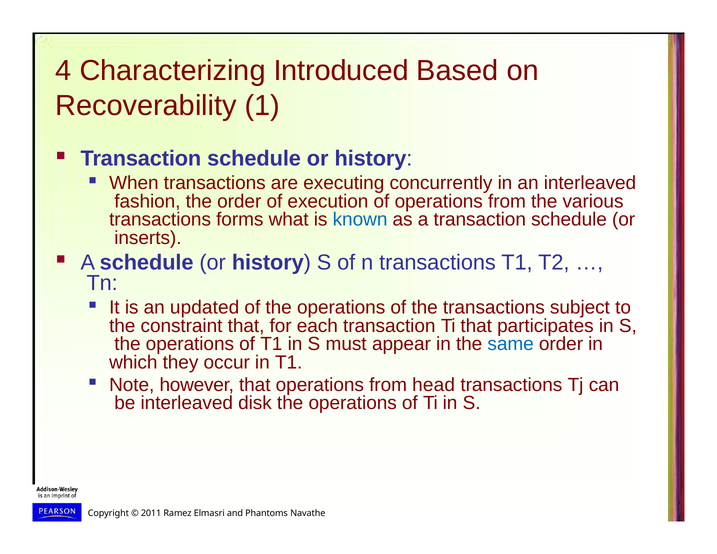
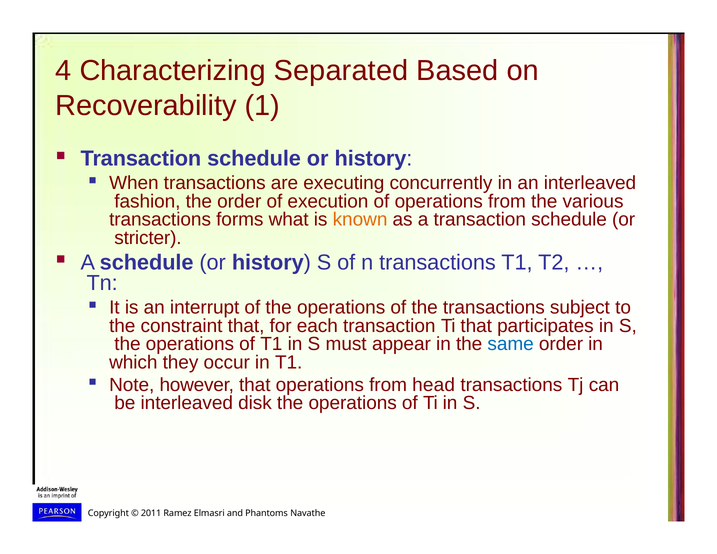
Introduced: Introduced -> Separated
known colour: blue -> orange
inserts: inserts -> stricter
updated: updated -> interrupt
